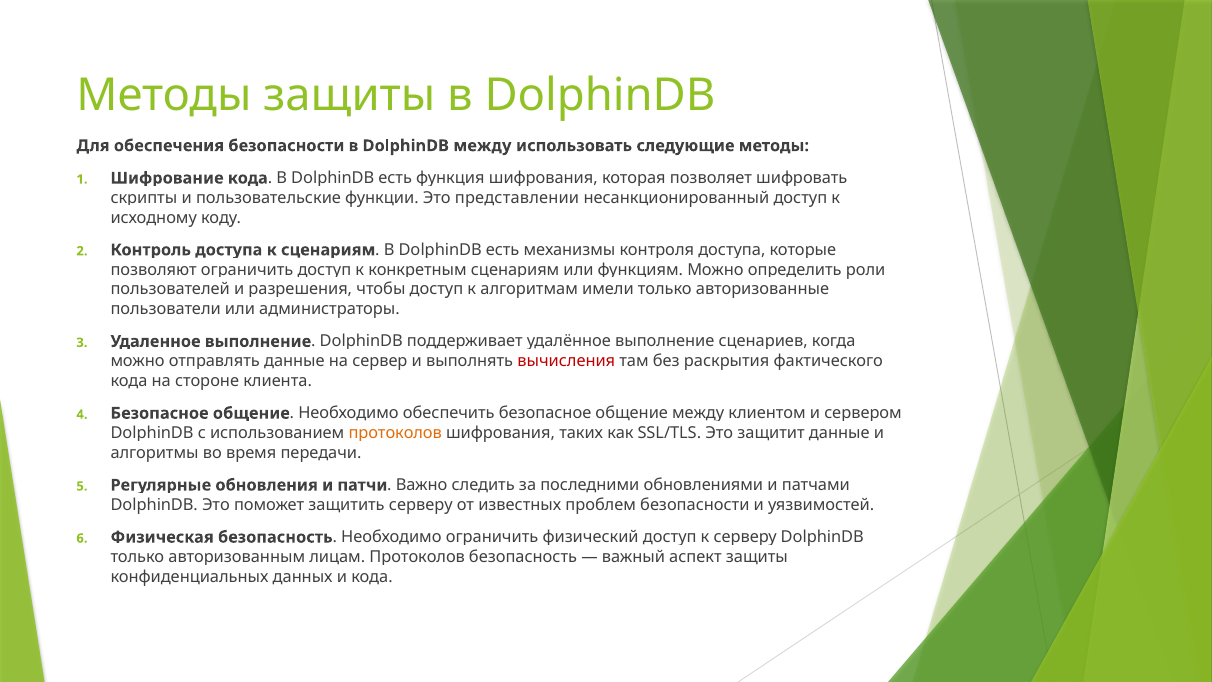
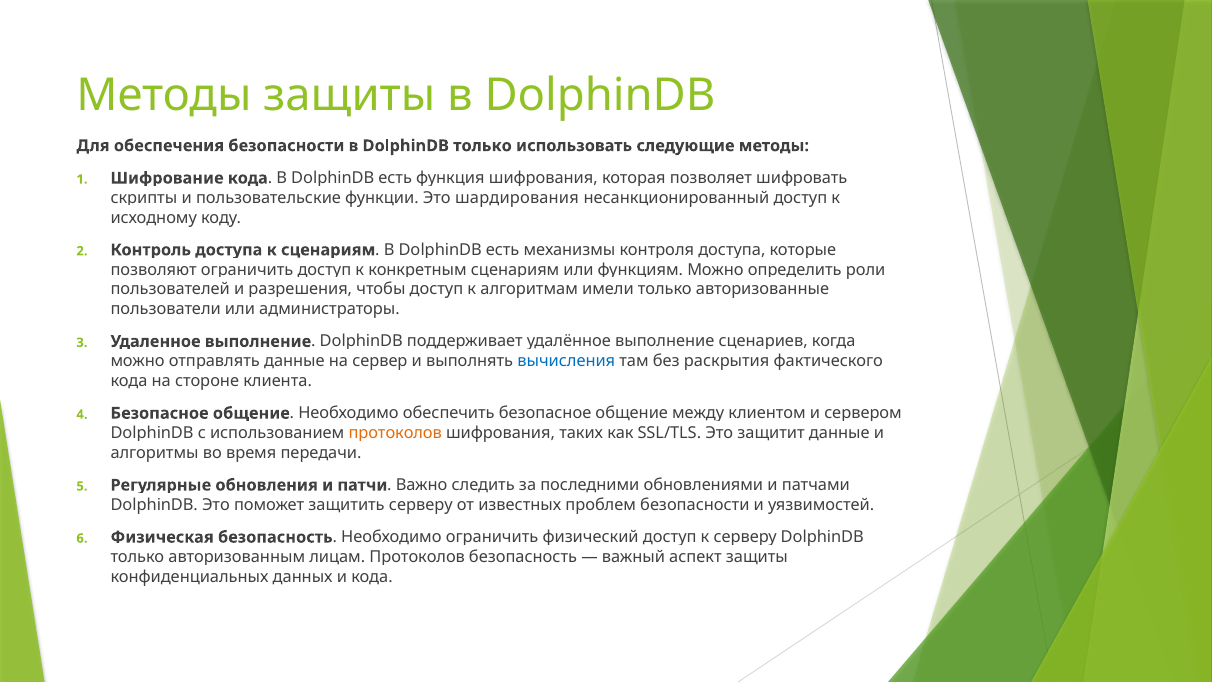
в DolphinDB между: между -> только
представлении: представлении -> шардирования
вычисления colour: red -> blue
